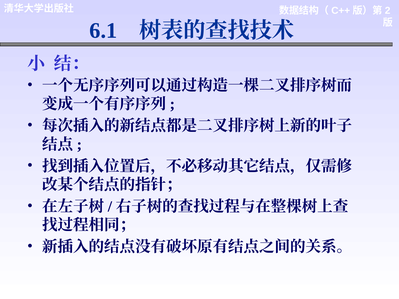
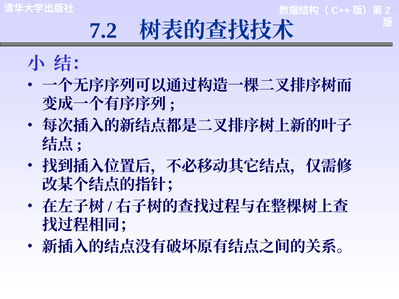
6.1: 6.1 -> 7.2
